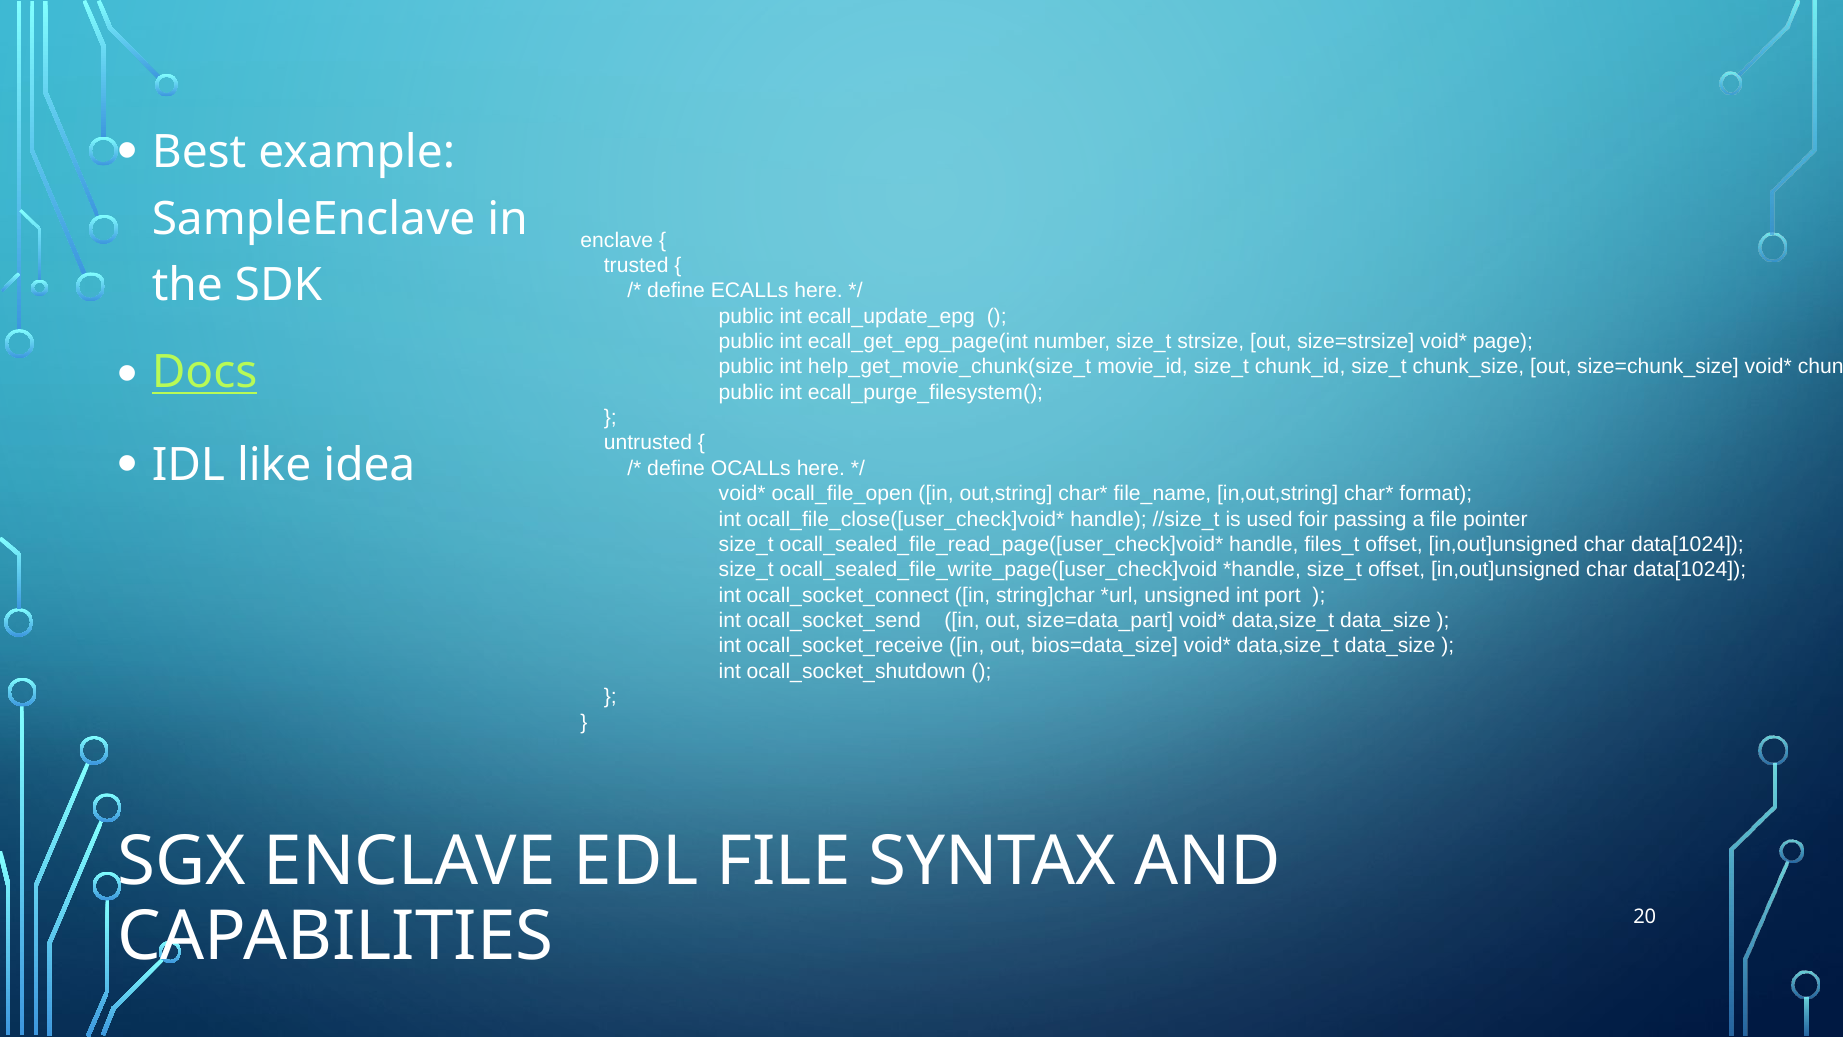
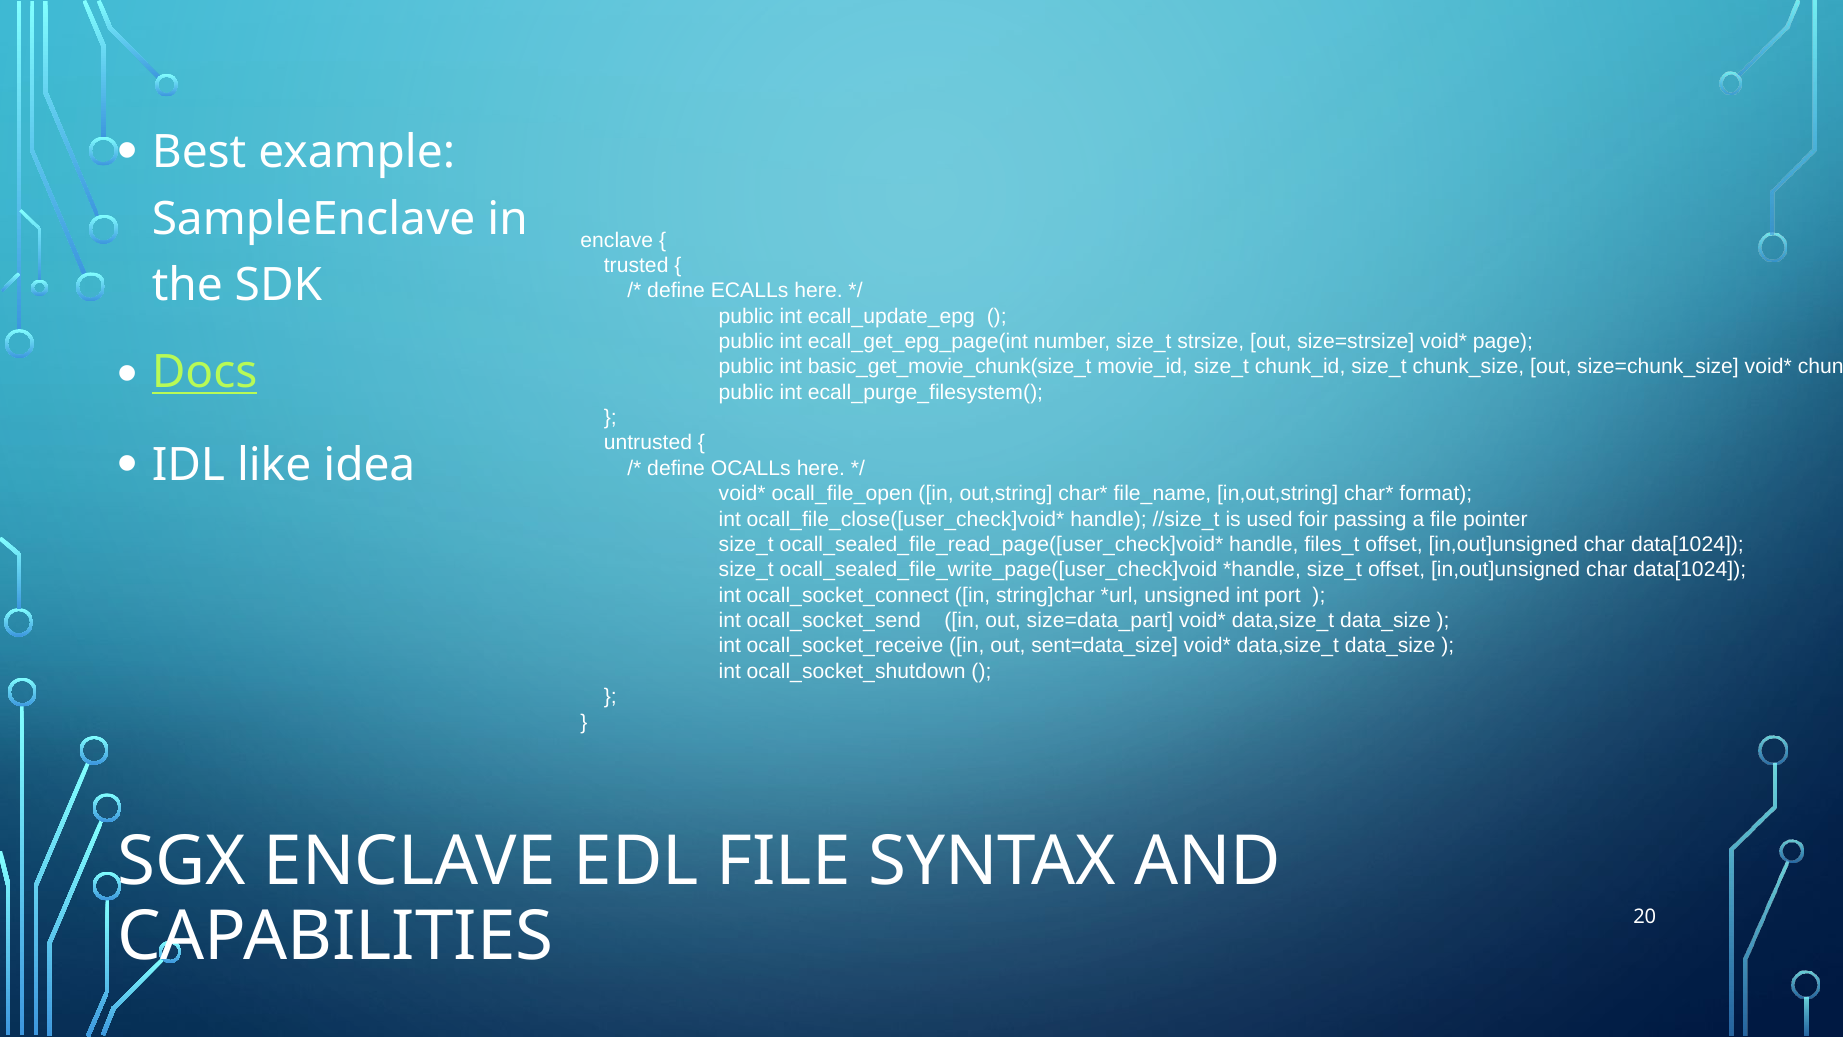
help_get_movie_chunk(size_t: help_get_movie_chunk(size_t -> basic_get_movie_chunk(size_t
bios=data_size: bios=data_size -> sent=data_size
